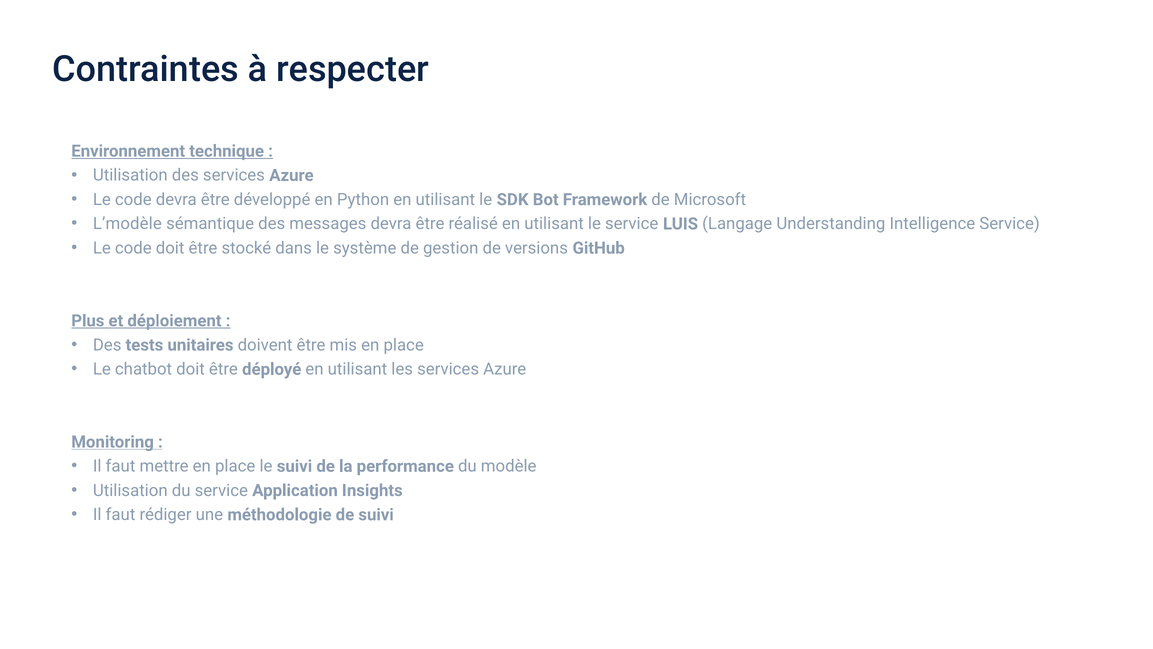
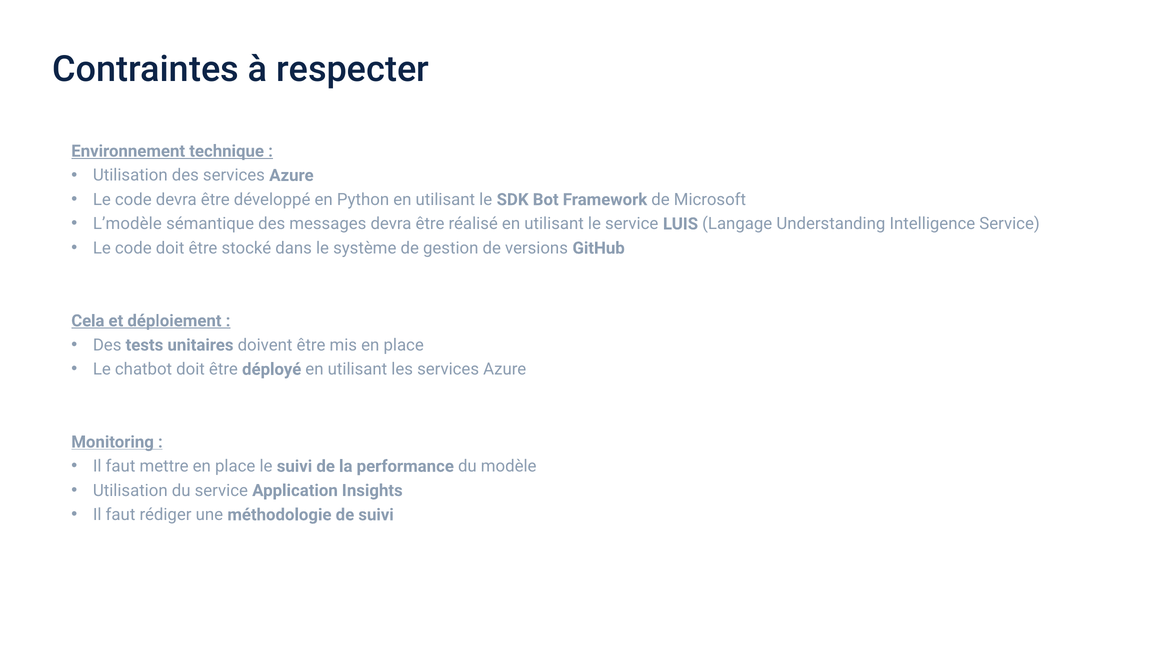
Plus: Plus -> Cela
